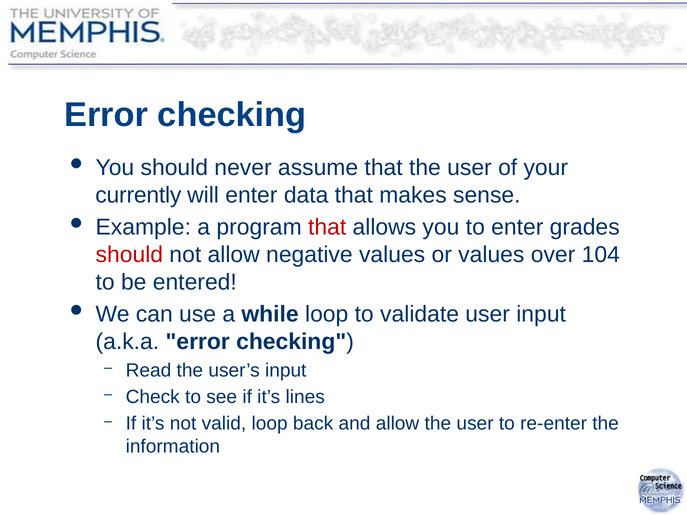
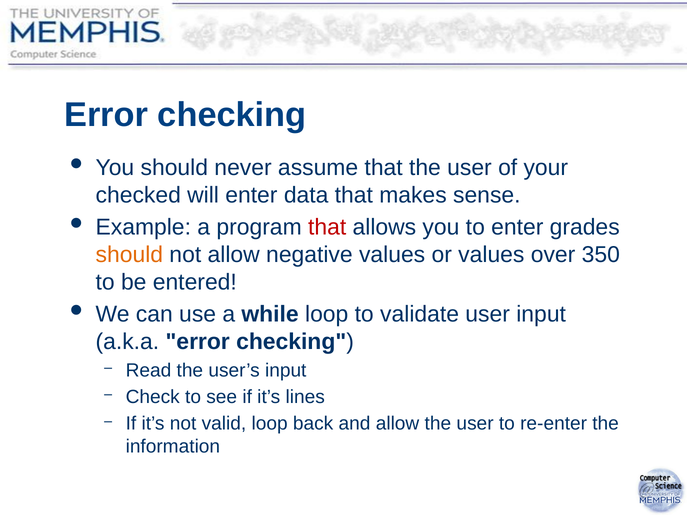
currently: currently -> checked
should at (129, 255) colour: red -> orange
104: 104 -> 350
